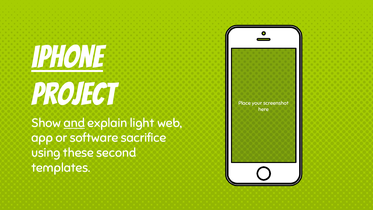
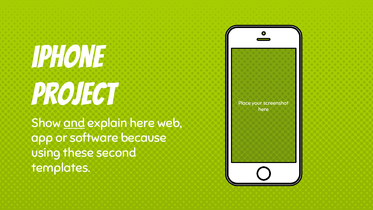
iphone underline: present -> none
explain light: light -> here
sacrifice: sacrifice -> because
